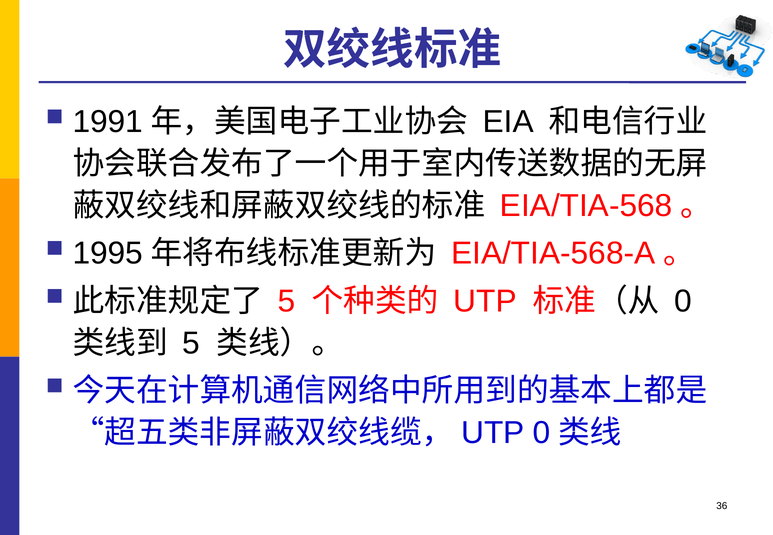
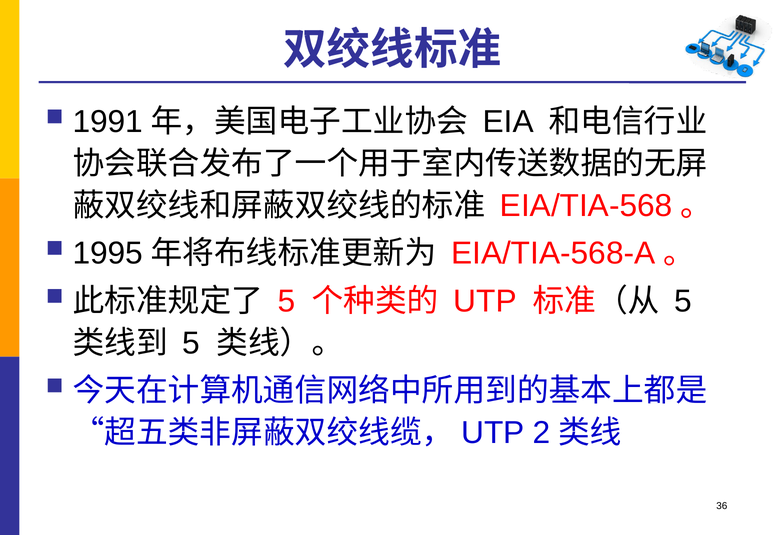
0 at (683, 301): 0 -> 5
UTP 0: 0 -> 2
